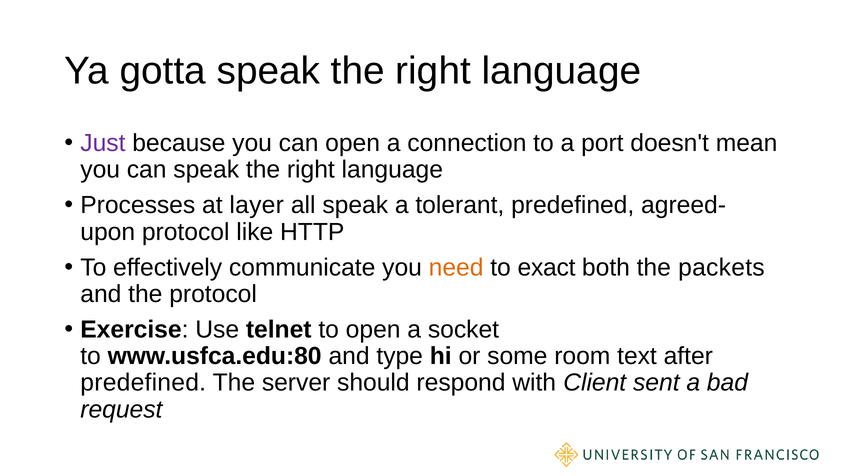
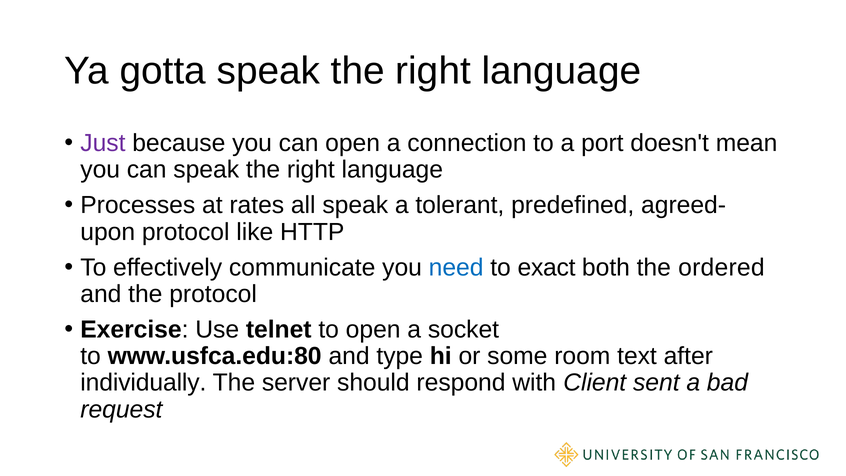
layer: layer -> rates
need colour: orange -> blue
packets: packets -> ordered
predefined at (143, 383): predefined -> individually
